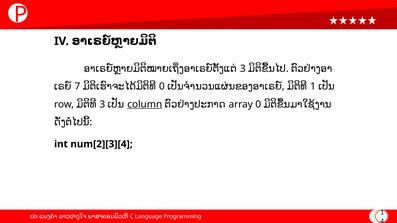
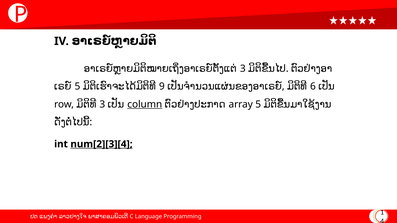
7 at (77, 87): 7 -> 5
0 at (162, 87): 0 -> 9
1 at (313, 87): 1 -> 6
array 0: 0 -> 5
num[2][3][4 underline: none -> present
